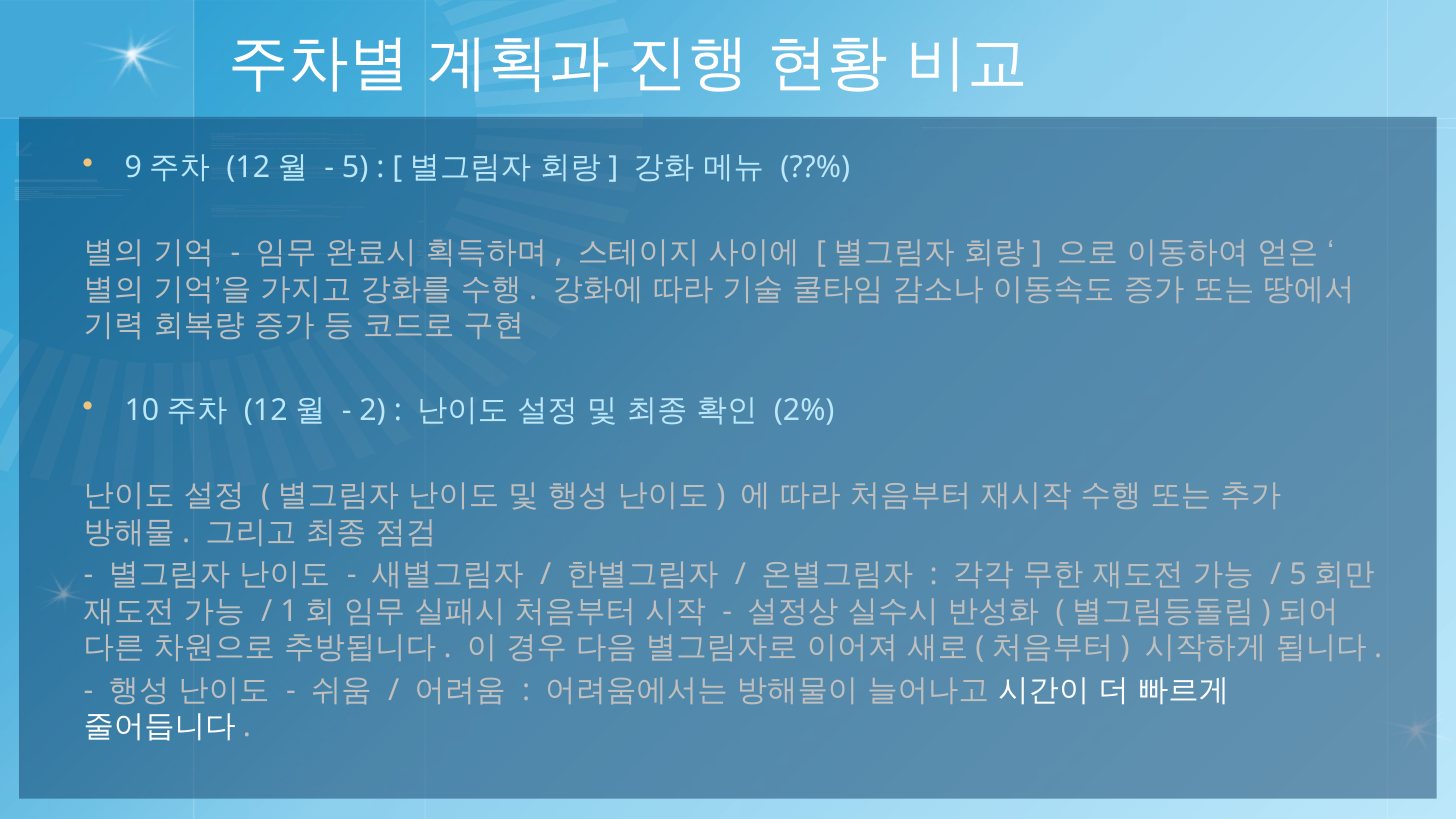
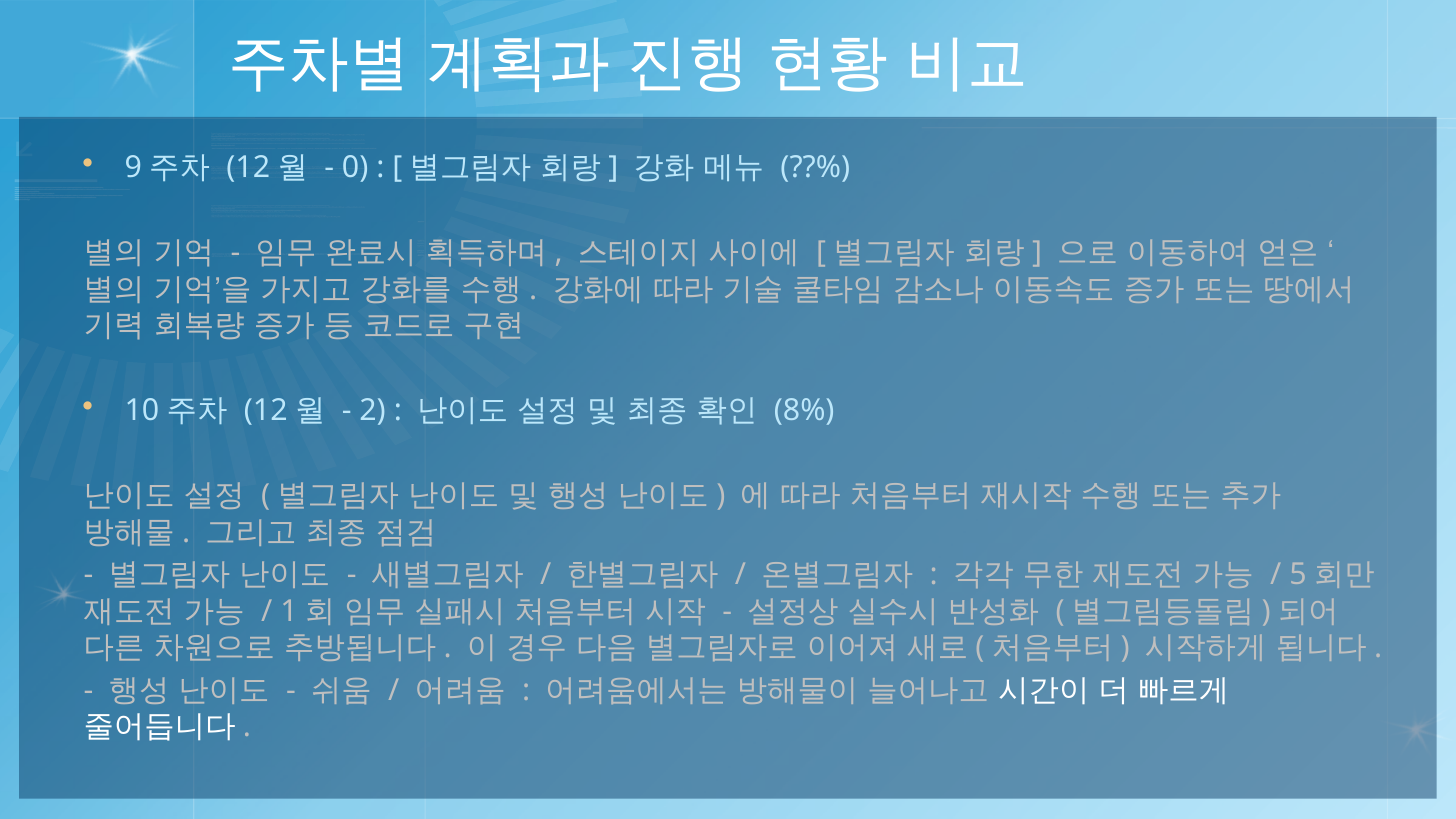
5: 5 -> 0
2%: 2% -> 8%
